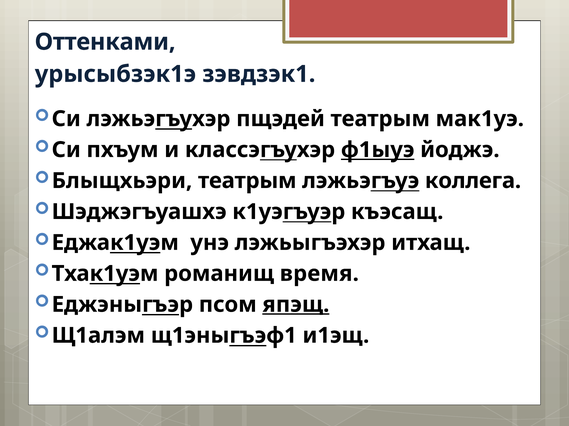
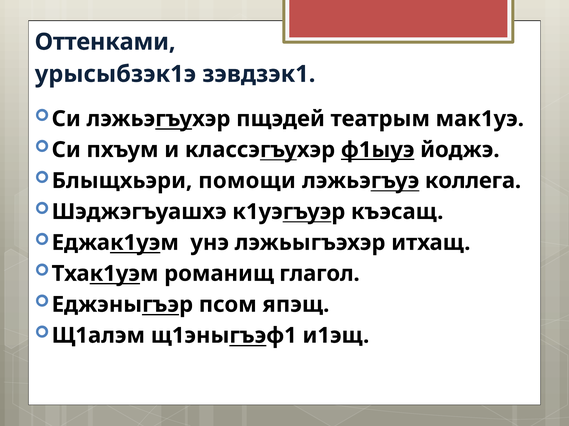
Блыщхьэри театрым: театрым -> помощи
время: время -> глагол
япэщ underline: present -> none
